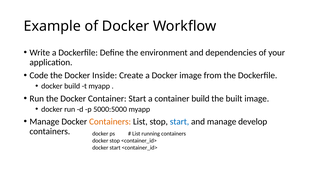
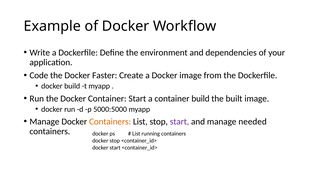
Inside: Inside -> Faster
start at (179, 122) colour: blue -> purple
develop: develop -> needed
